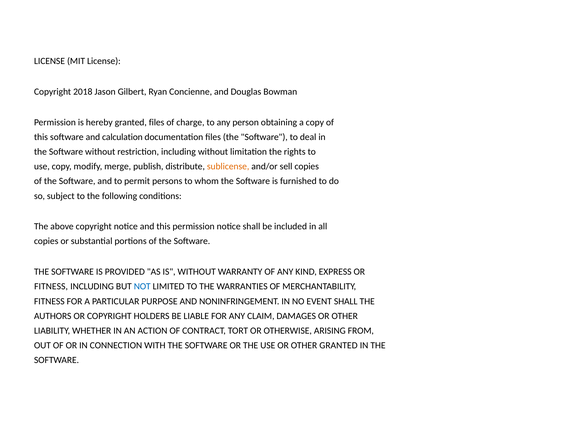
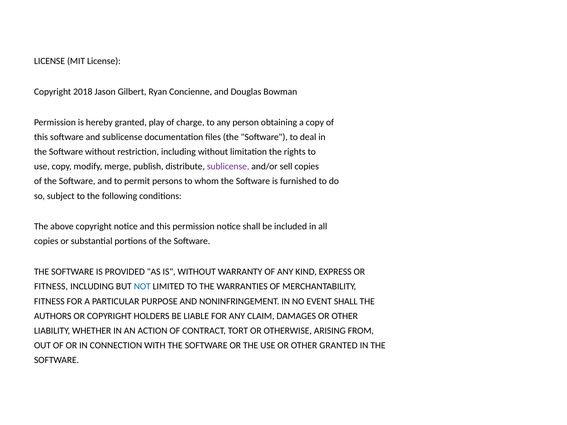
granted files: files -> play
and calculation: calculation -> sublicense
sublicense at (228, 167) colour: orange -> purple
